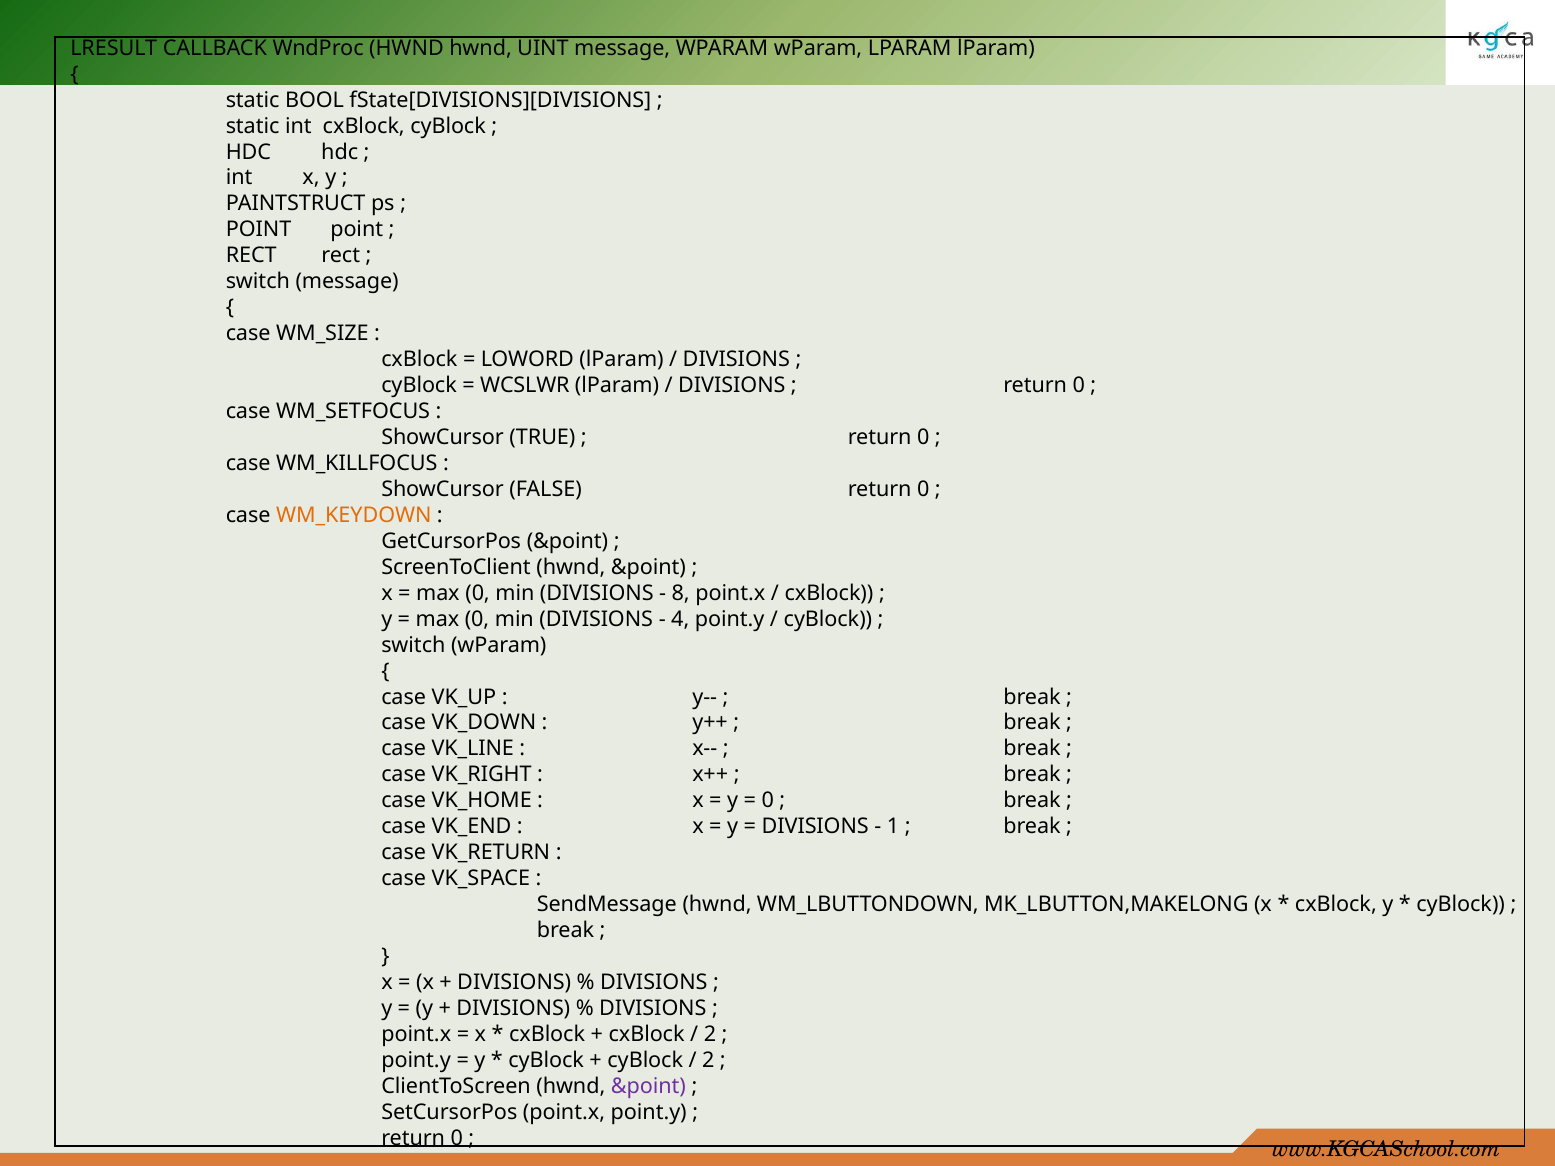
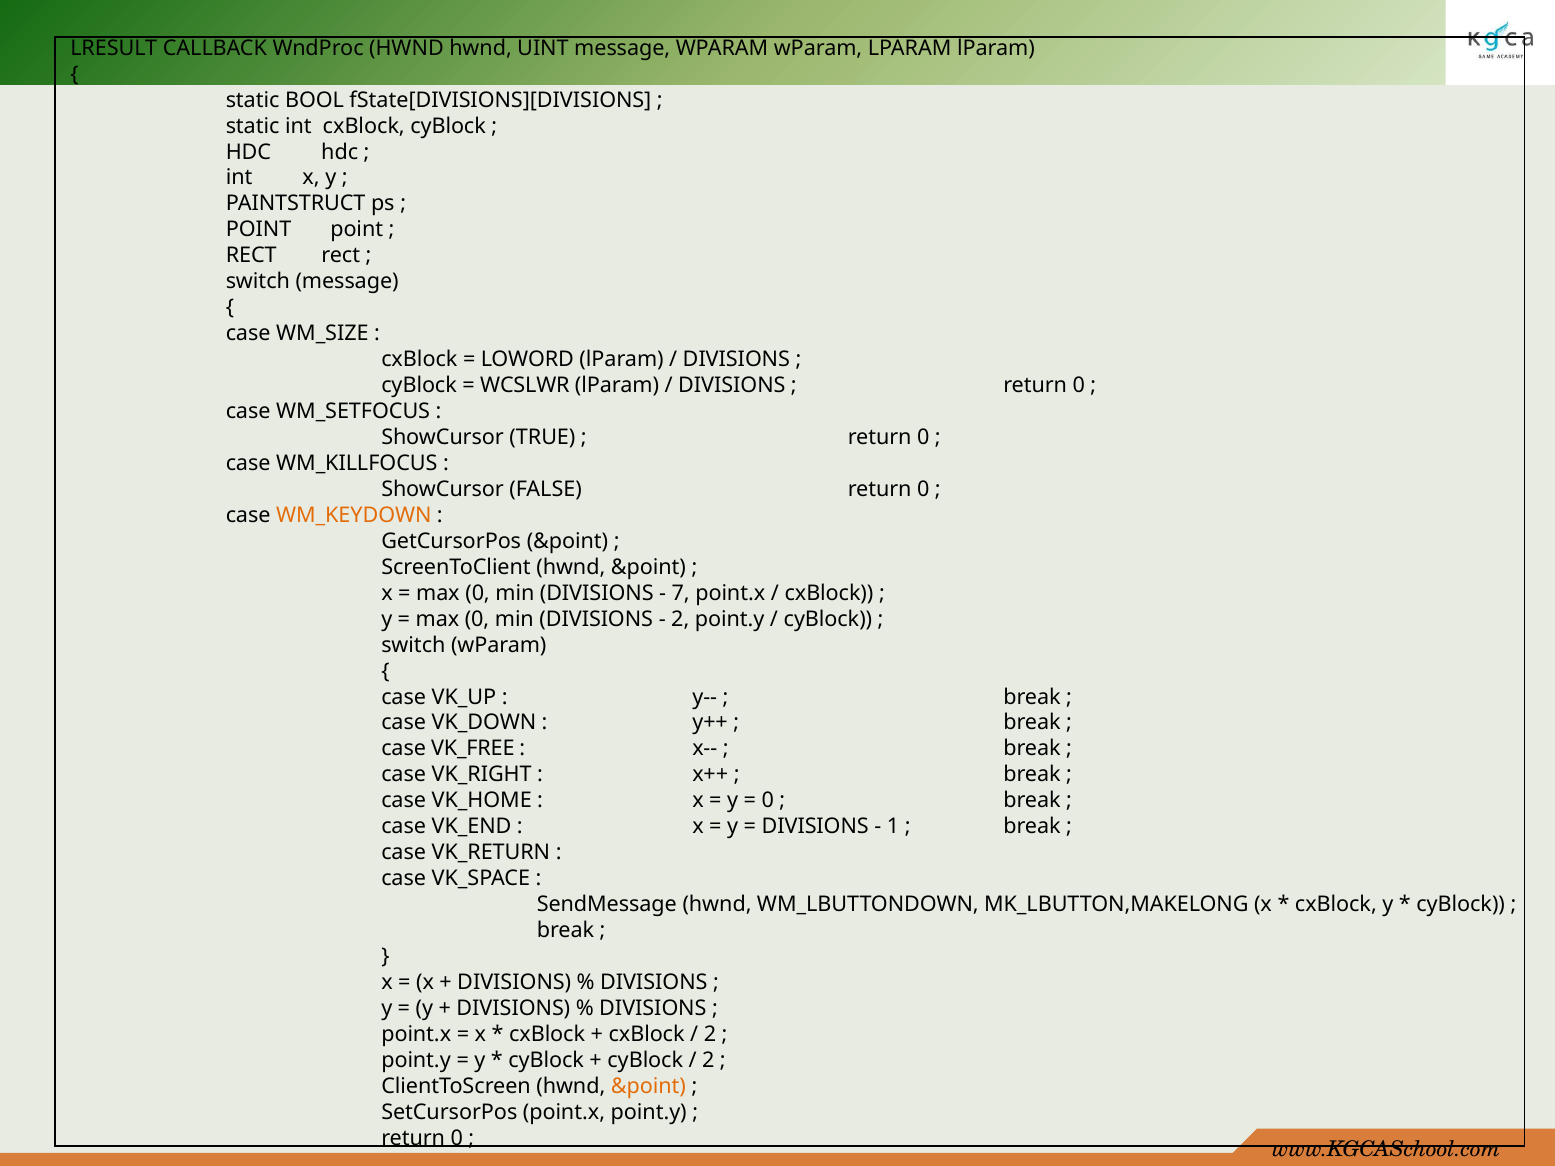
8: 8 -> 7
4 at (680, 619): 4 -> 2
VK_LINE: VK_LINE -> VK_FREE
&point at (648, 1086) colour: purple -> orange
